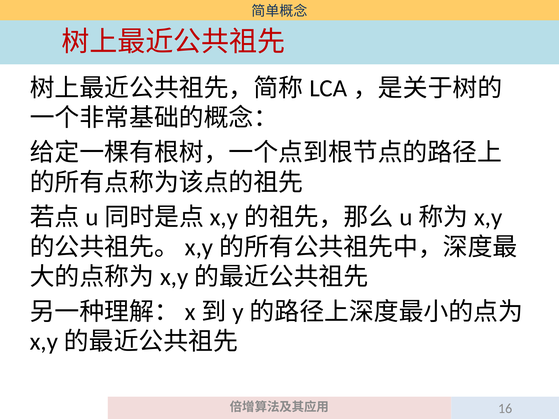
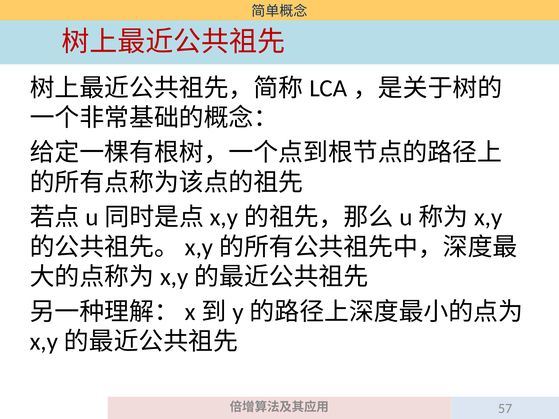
16: 16 -> 57
